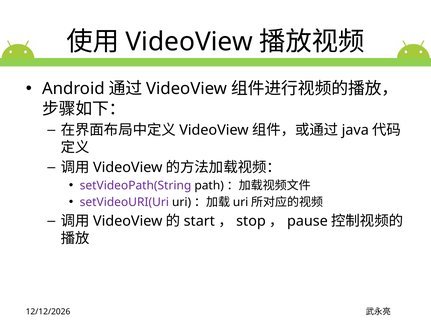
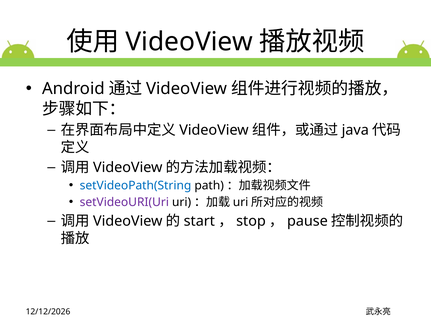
setVideoPath(String colour: purple -> blue
